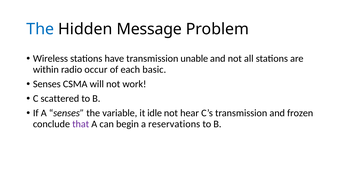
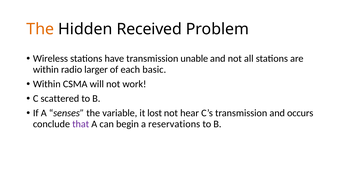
The at (40, 29) colour: blue -> orange
Message: Message -> Received
occur: occur -> larger
Senses at (47, 84): Senses -> Within
idle: idle -> lost
frozen: frozen -> occurs
